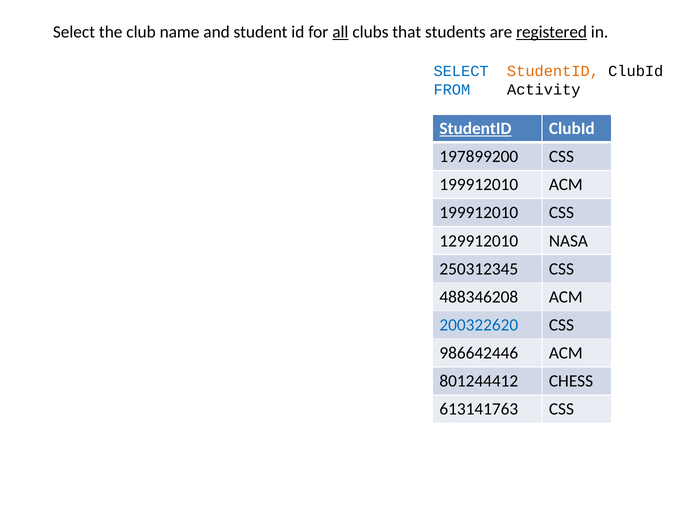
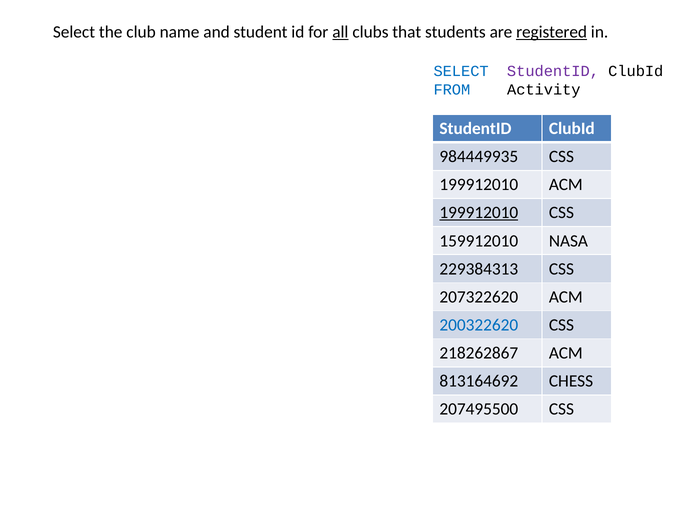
StudentID at (553, 71) colour: orange -> purple
StudentID at (475, 129) underline: present -> none
197899200: 197899200 -> 984449935
199912010 at (479, 213) underline: none -> present
129912010: 129912010 -> 159912010
250312345: 250312345 -> 229384313
488346208: 488346208 -> 207322620
986642446: 986642446 -> 218262867
801244412: 801244412 -> 813164692
613141763: 613141763 -> 207495500
